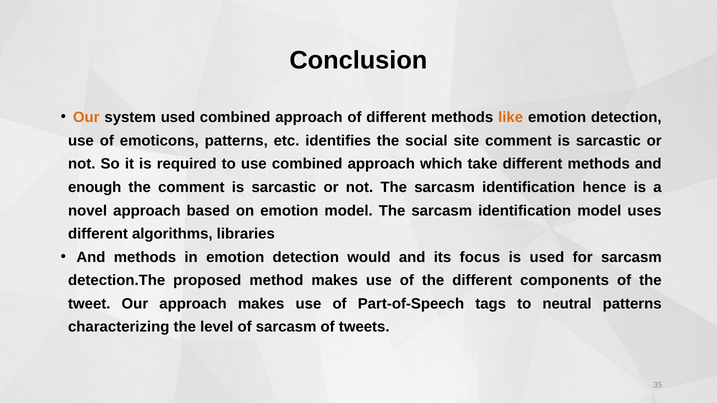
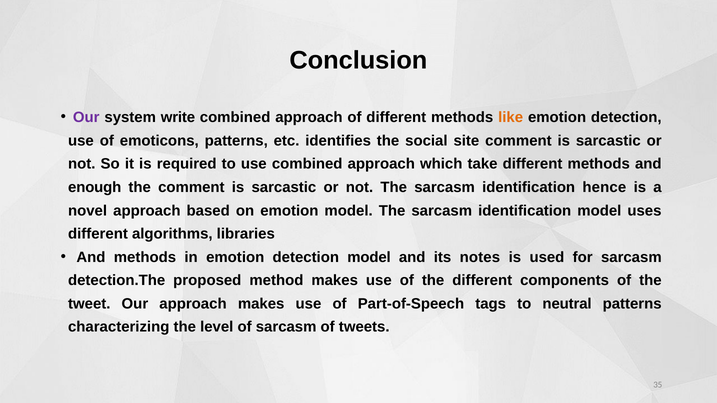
Our at (86, 117) colour: orange -> purple
system used: used -> write
detection would: would -> model
focus: focus -> notes
